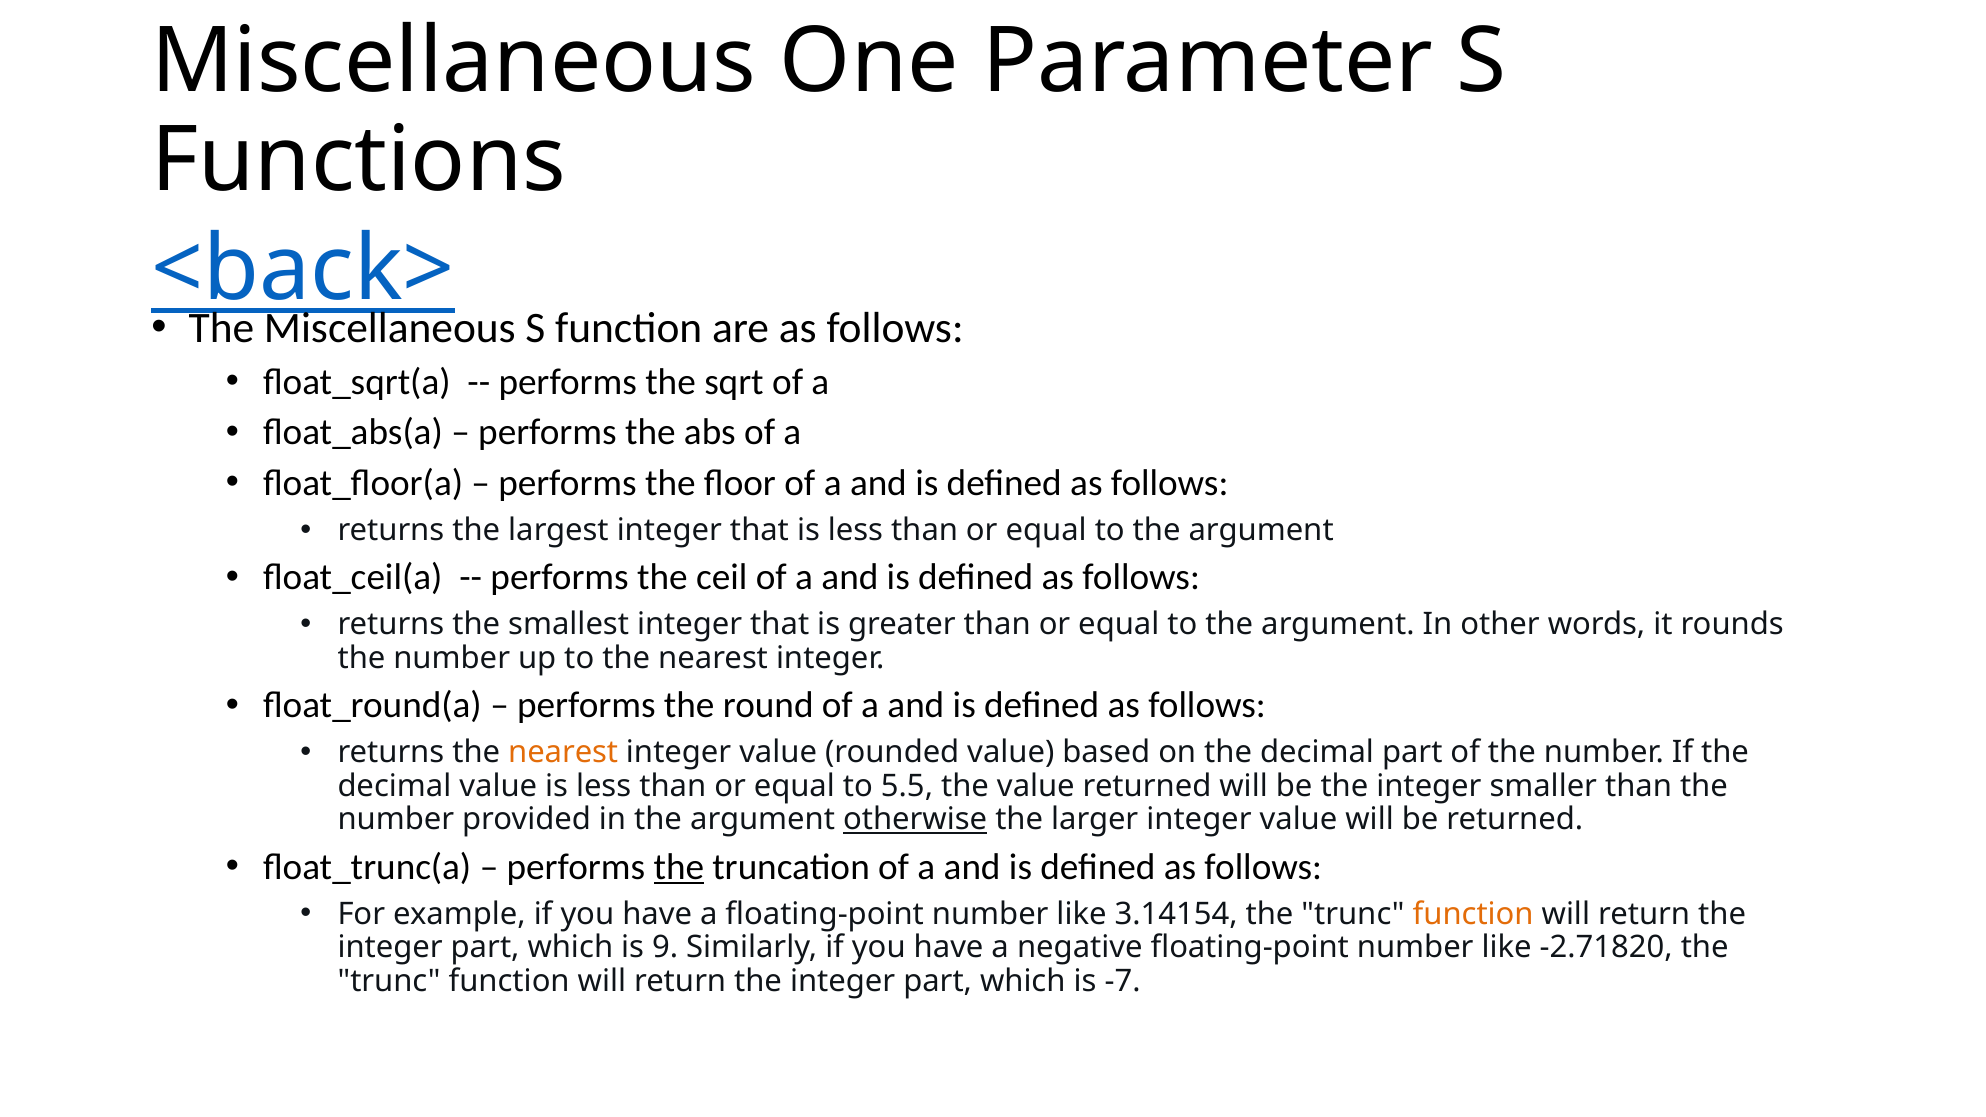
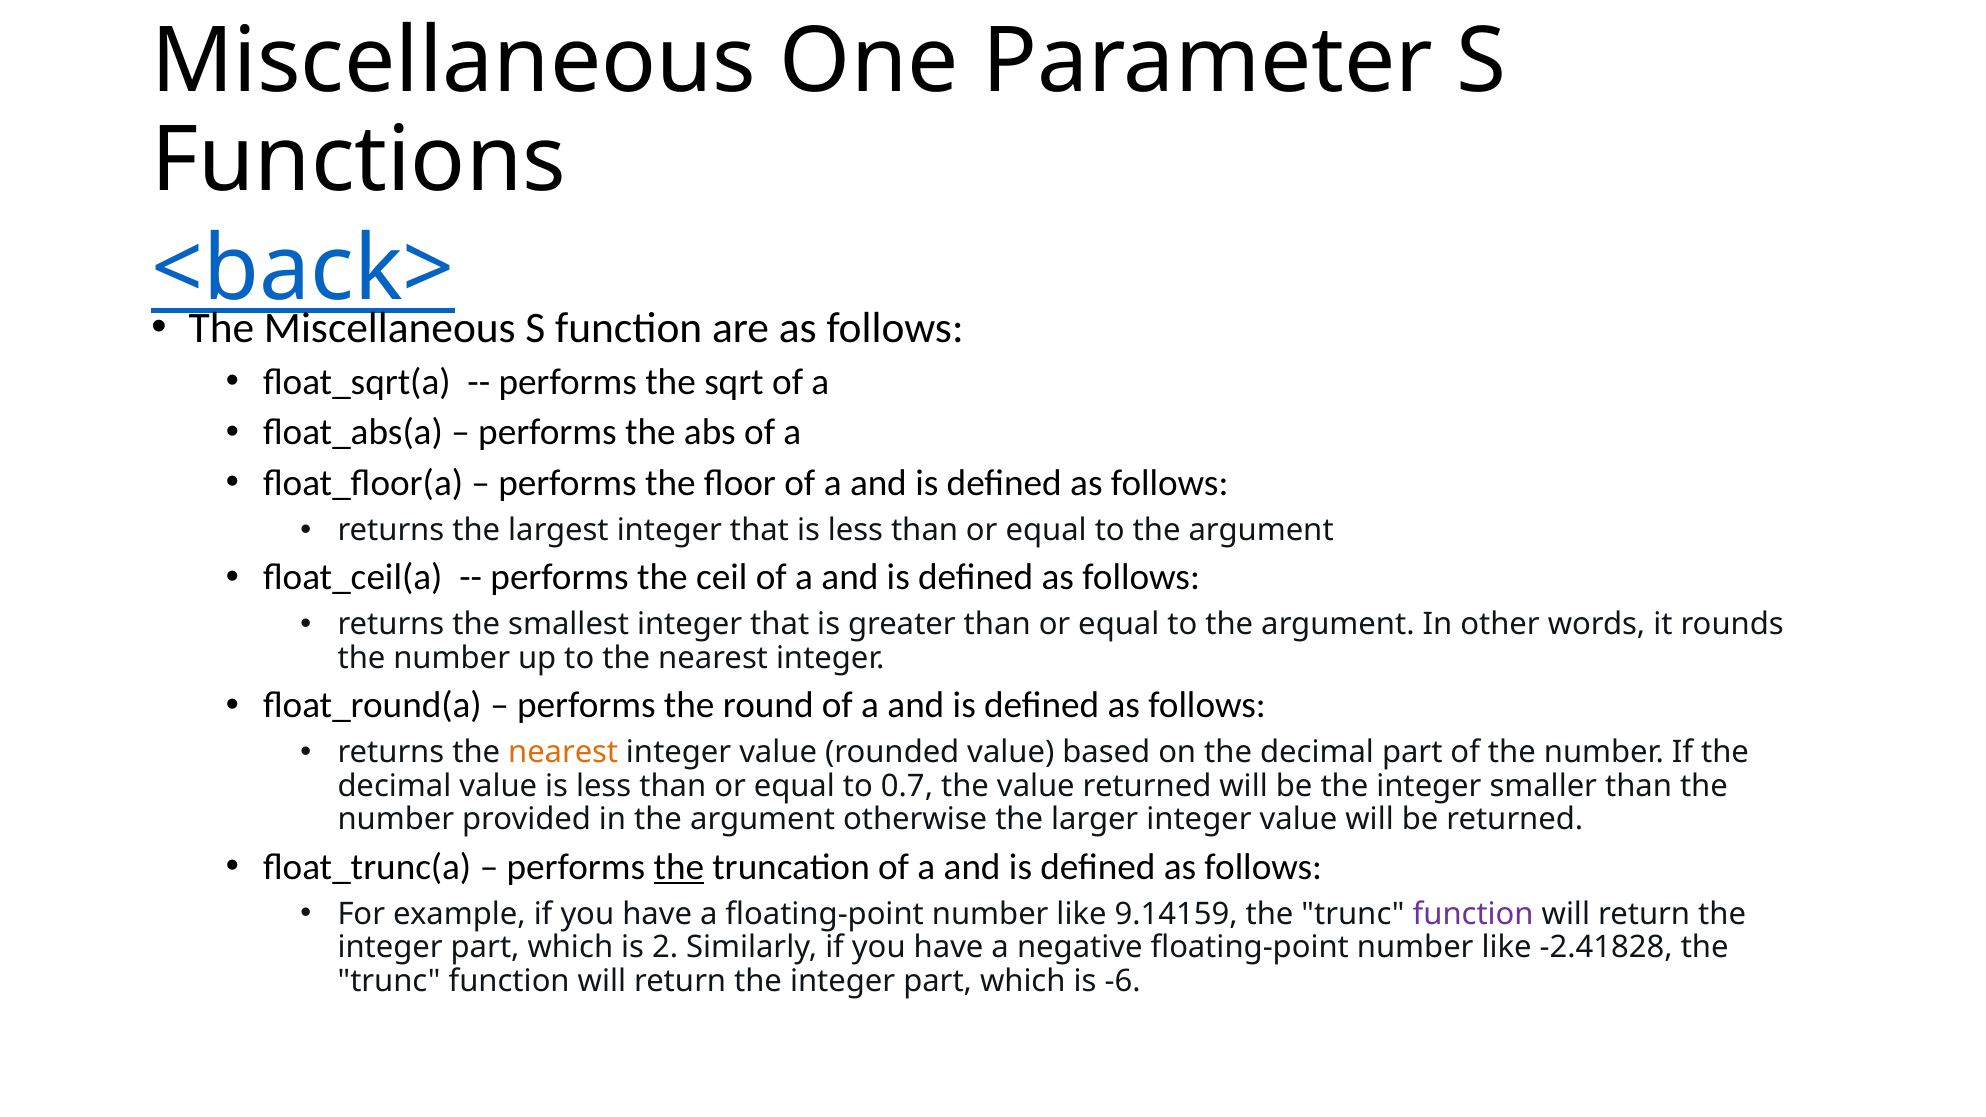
5.5: 5.5 -> 0.7
otherwise underline: present -> none
3.14154: 3.14154 -> 9.14159
function at (1473, 914) colour: orange -> purple
9: 9 -> 2
-2.71820: -2.71820 -> -2.41828
-7: -7 -> -6
